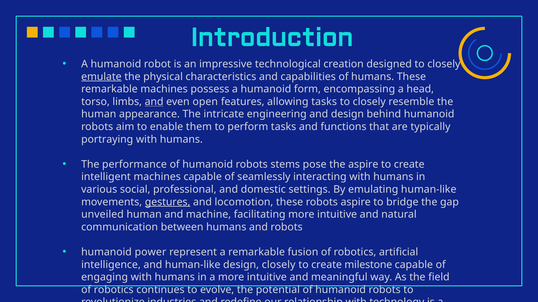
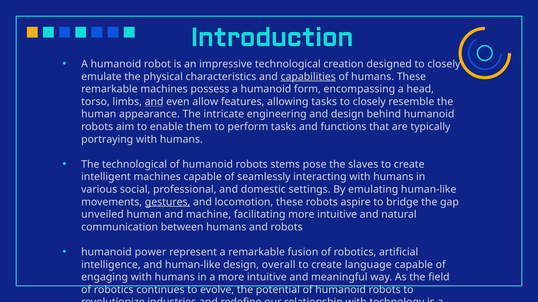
emulate underline: present -> none
capabilities underline: none -> present
open: open -> allow
The performance: performance -> technological
the aspire: aspire -> slaves
design closely: closely -> overall
milestone: milestone -> language
